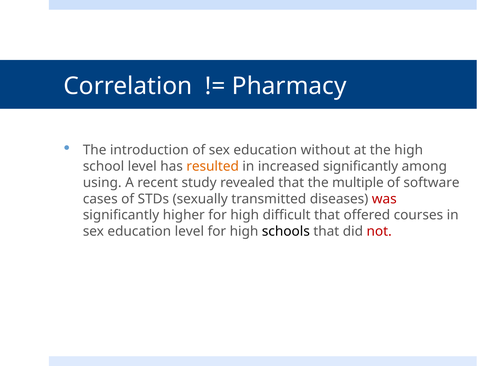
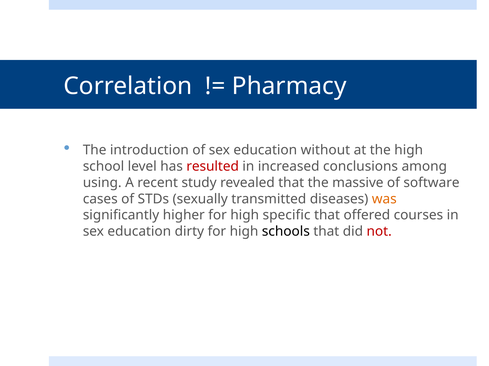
resulted colour: orange -> red
increased significantly: significantly -> conclusions
multiple: multiple -> massive
was colour: red -> orange
difficult: difficult -> specific
education level: level -> dirty
